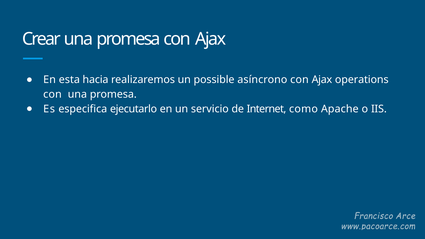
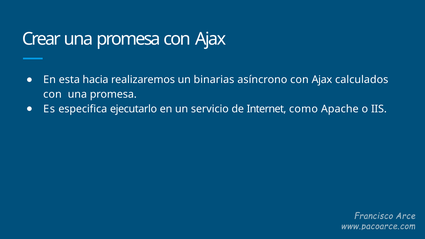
possible: possible -> binarias
operations: operations -> calculados
